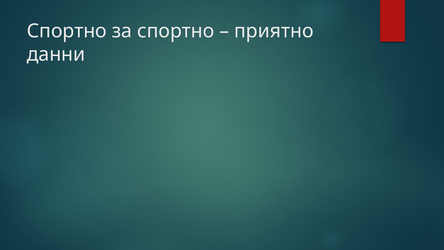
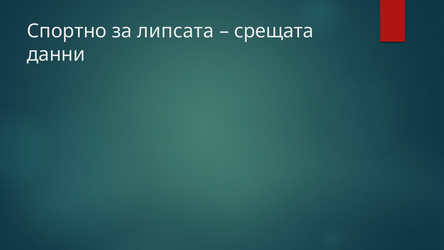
за спортно: спортно -> липсата
приятно: приятно -> срещата
